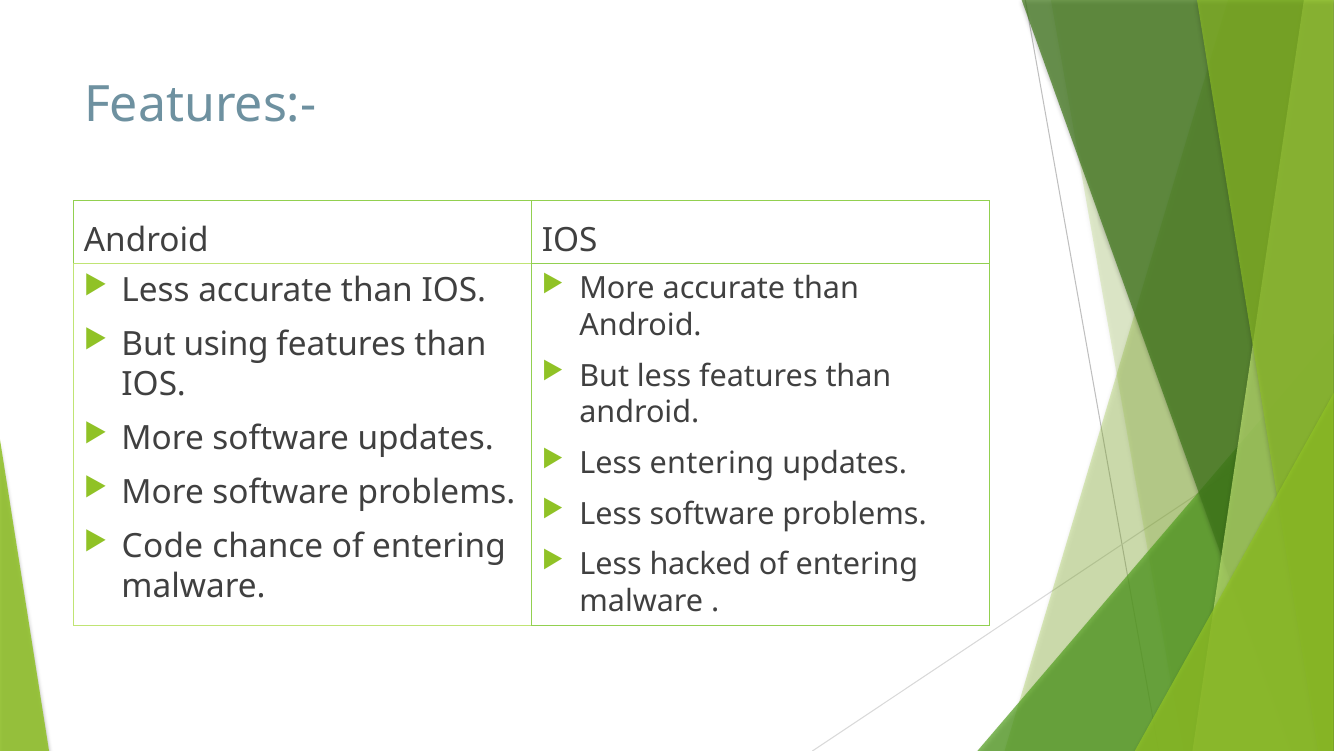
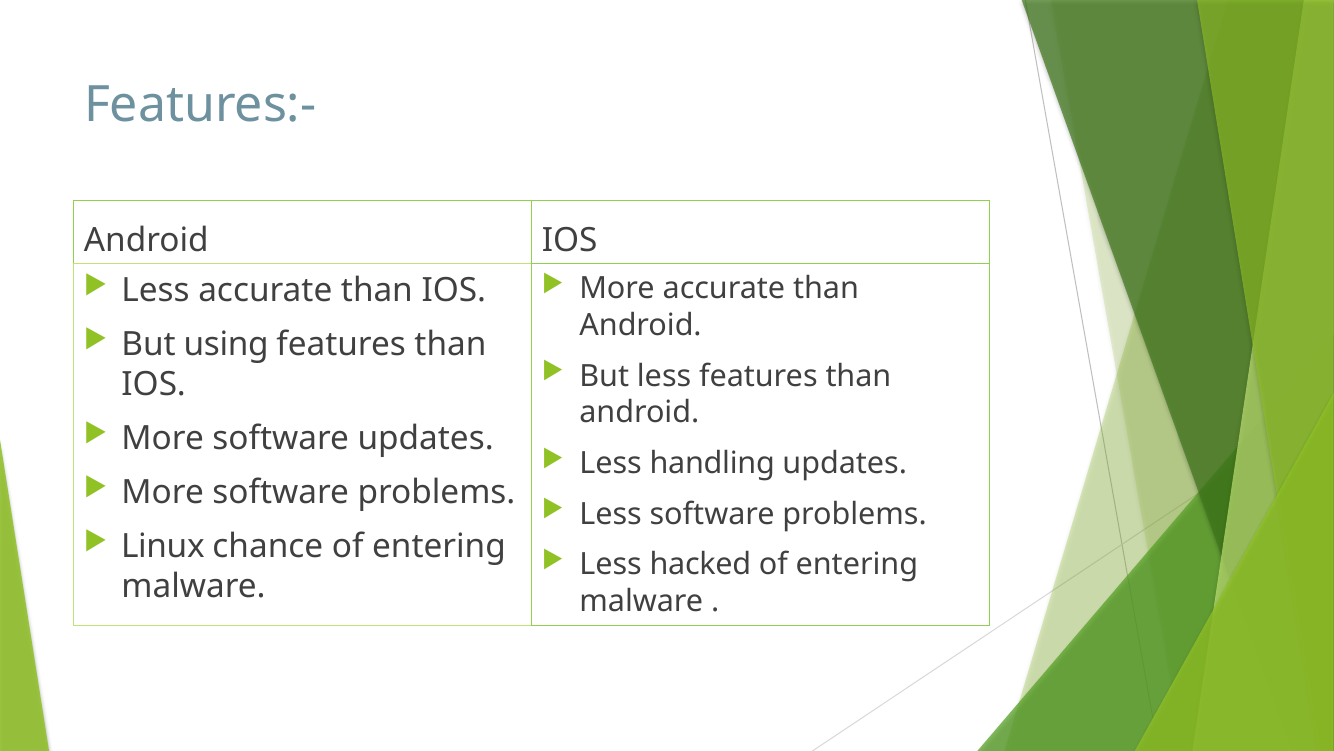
Less entering: entering -> handling
Code: Code -> Linux
